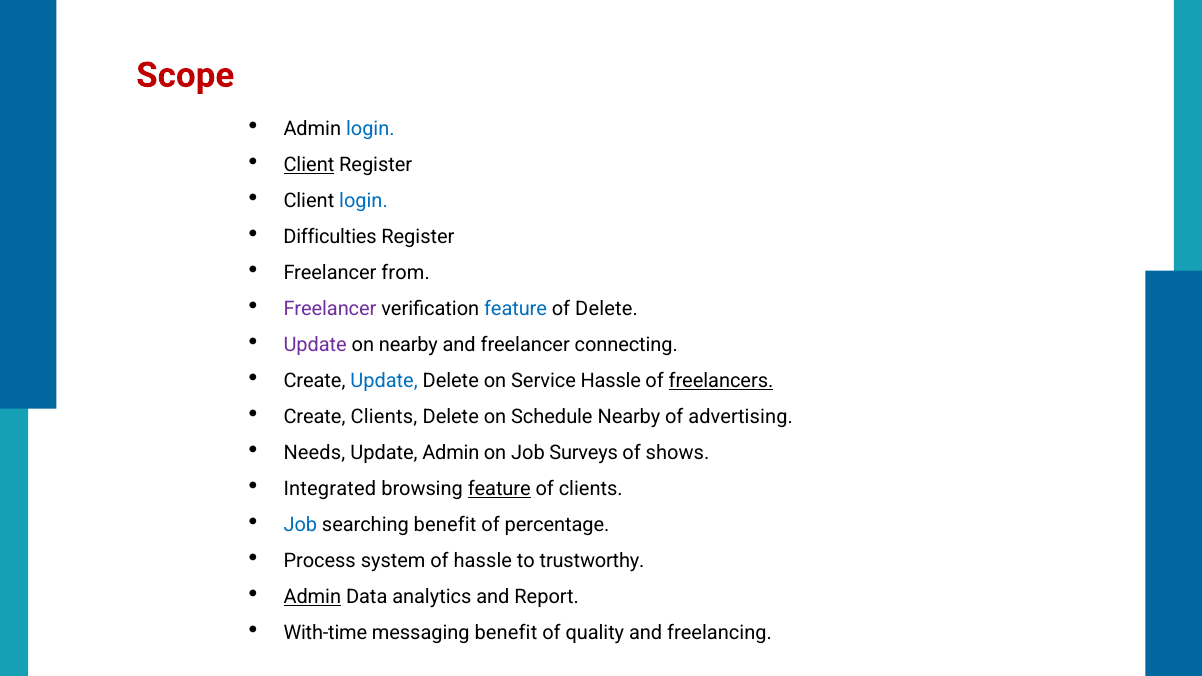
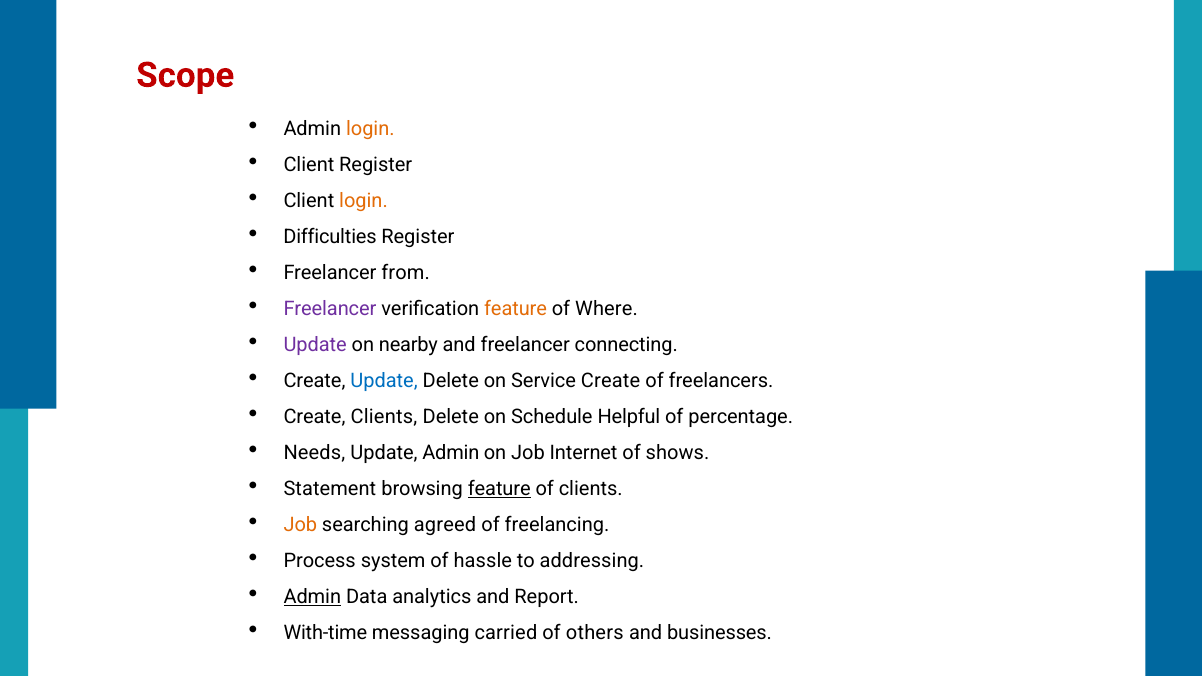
login at (370, 129) colour: blue -> orange
Client at (309, 165) underline: present -> none
login at (363, 201) colour: blue -> orange
feature at (516, 309) colour: blue -> orange
of Delete: Delete -> Where
Service Hassle: Hassle -> Create
freelancers underline: present -> none
Schedule Nearby: Nearby -> Helpful
advertising: advertising -> percentage
Surveys: Surveys -> Internet
Integrated: Integrated -> Statement
Job at (300, 525) colour: blue -> orange
searching benefit: benefit -> agreed
percentage: percentage -> freelancing
trustworthy: trustworthy -> addressing
messaging benefit: benefit -> carried
quality: quality -> others
freelancing: freelancing -> businesses
